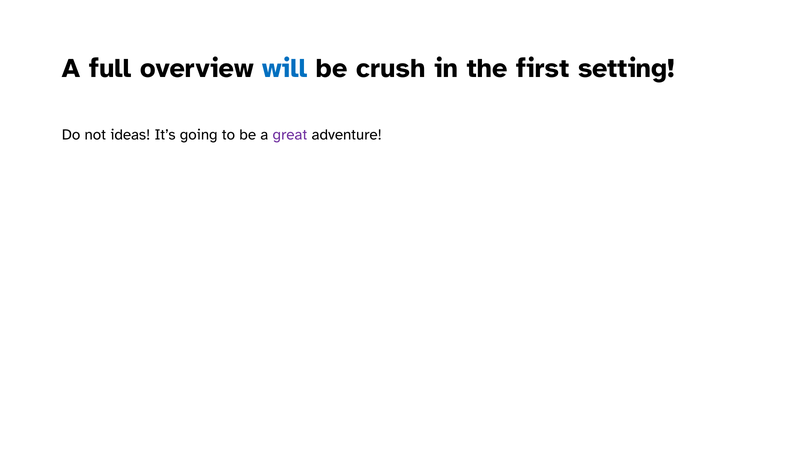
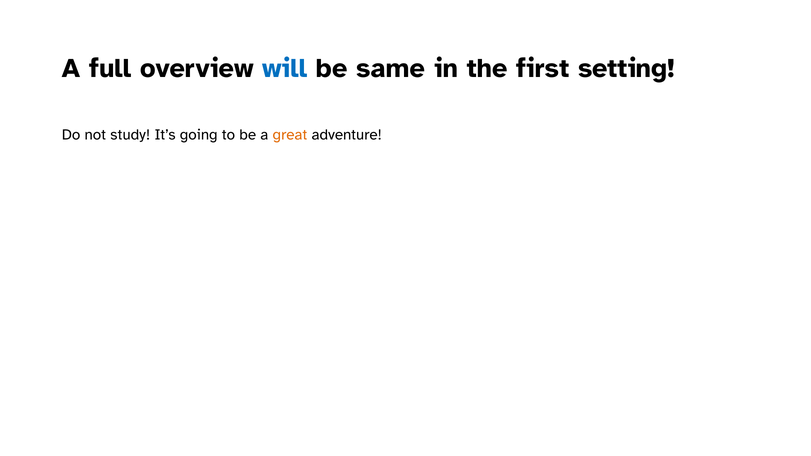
crush: crush -> same
ideas: ideas -> study
great colour: purple -> orange
